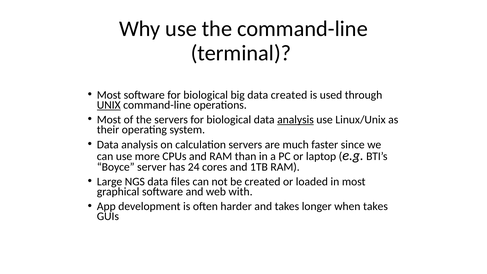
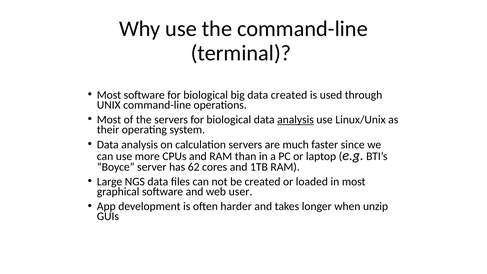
UNIX underline: present -> none
24: 24 -> 62
with: with -> user
when takes: takes -> unzip
